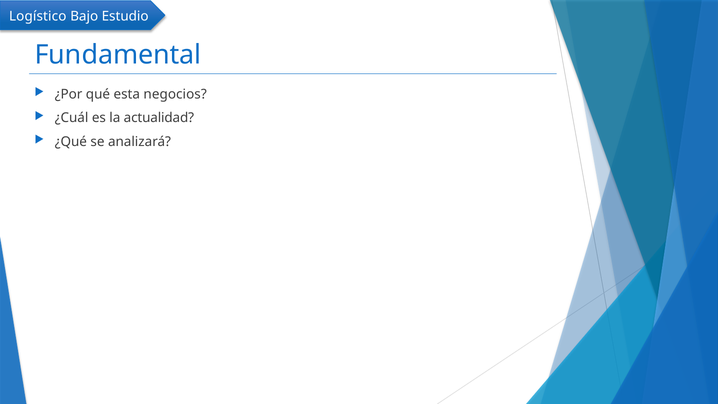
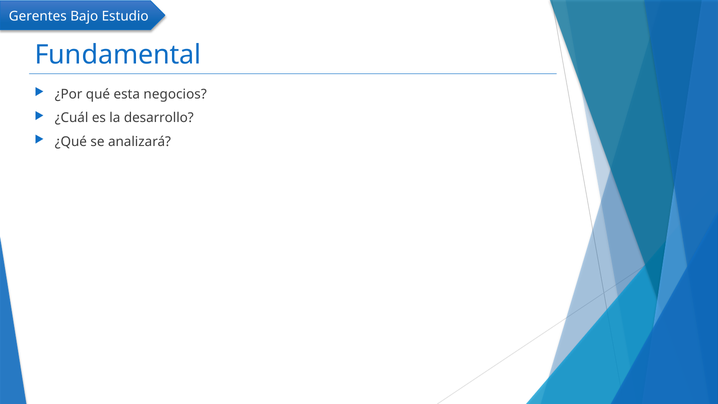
Logístico: Logístico -> Gerentes
actualidad: actualidad -> desarrollo
